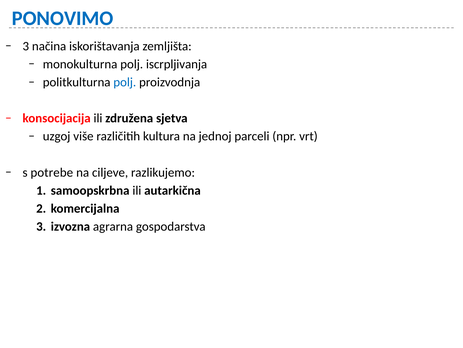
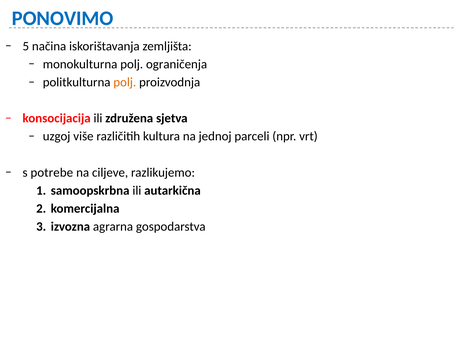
3 at (26, 46): 3 -> 5
iscrpljivanja: iscrpljivanja -> ograničenja
polj at (125, 82) colour: blue -> orange
